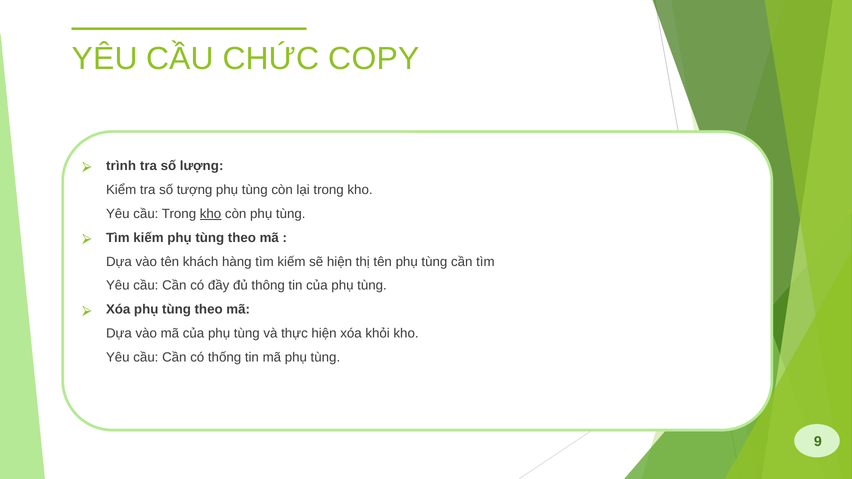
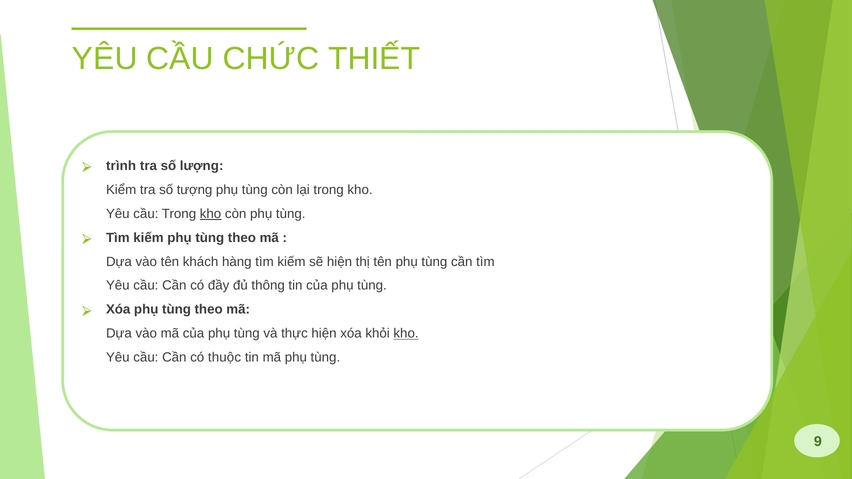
COPY: COPY -> THIẾT
kho at (406, 334) underline: none -> present
thống: thống -> thuộc
